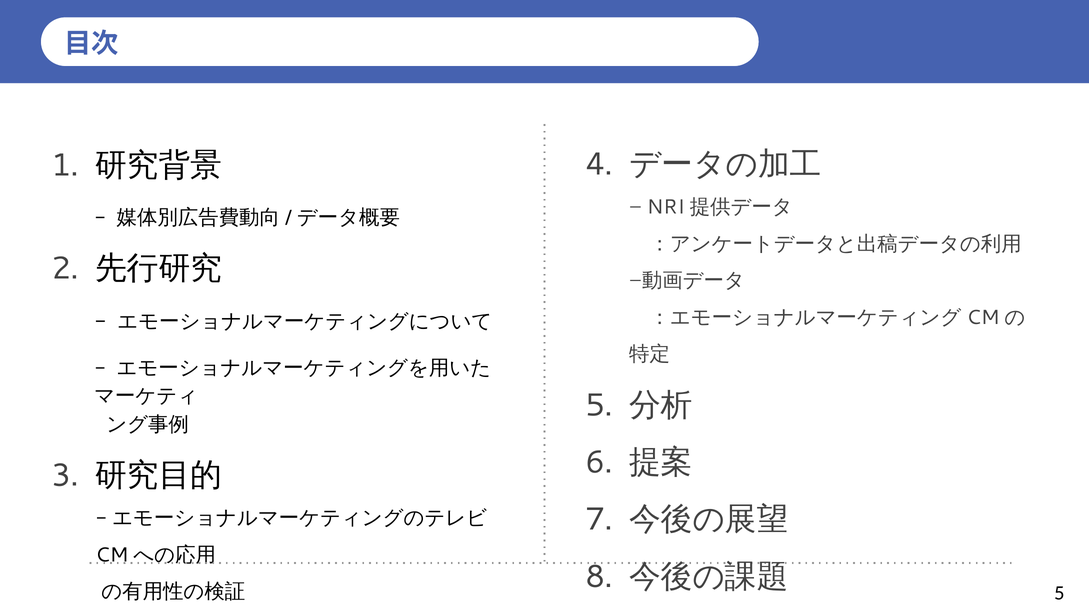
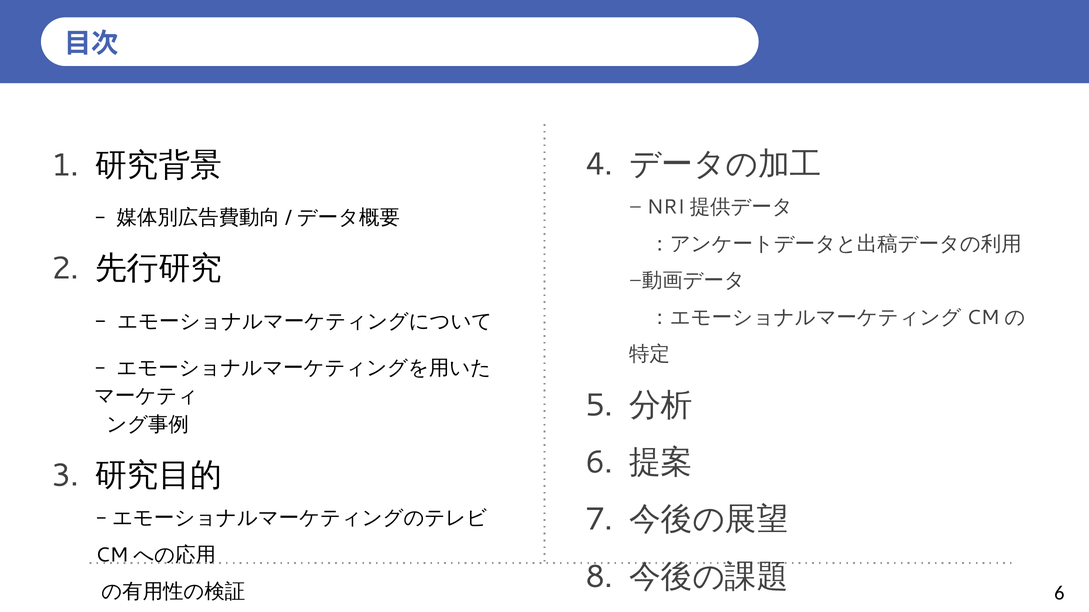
5 at (1059, 594): 5 -> 6
